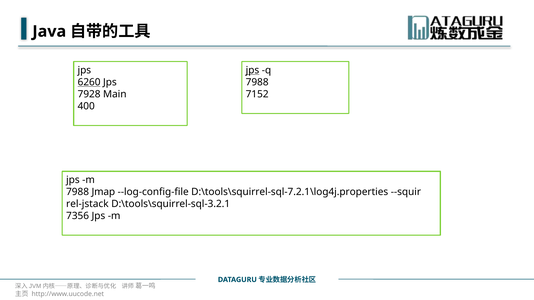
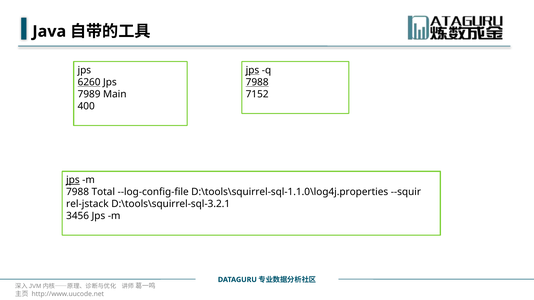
7988 at (257, 82) underline: none -> present
7928: 7928 -> 7989
jps at (73, 180) underline: none -> present
Jmap: Jmap -> Total
D:\tools\squirrel-sql-7.2.1\log4j.properties: D:\tools\squirrel-sql-7.2.1\log4j.properties -> D:\tools\squirrel-sql-1.1.0\log4j.properties
7356: 7356 -> 3456
